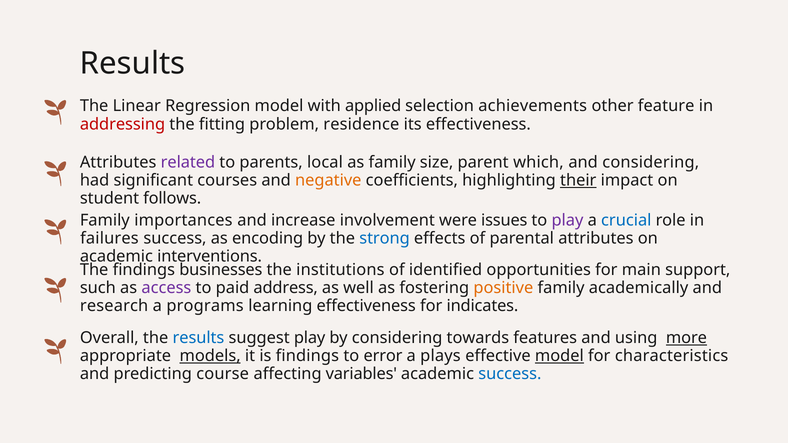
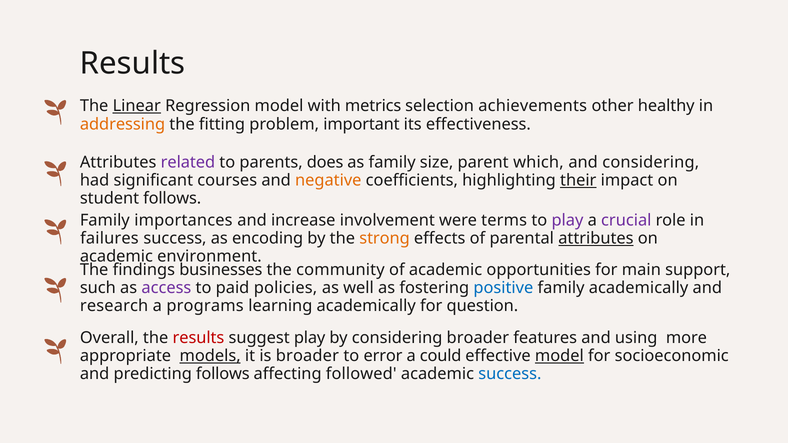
Linear underline: none -> present
applied: applied -> metrics
feature: feature -> healthy
addressing colour: red -> orange
residence: residence -> important
local: local -> does
issues: issues -> terms
crucial colour: blue -> purple
strong colour: blue -> orange
attributes at (596, 239) underline: none -> present
interventions: interventions -> environment
institutions: institutions -> community
of identified: identified -> academic
address: address -> policies
positive colour: orange -> blue
learning effectiveness: effectiveness -> academically
indicates: indicates -> question
results at (198, 338) colour: blue -> red
considering towards: towards -> broader
more underline: present -> none
is findings: findings -> broader
plays: plays -> could
characteristics: characteristics -> socioeconomic
predicting course: course -> follows
variables: variables -> followed
